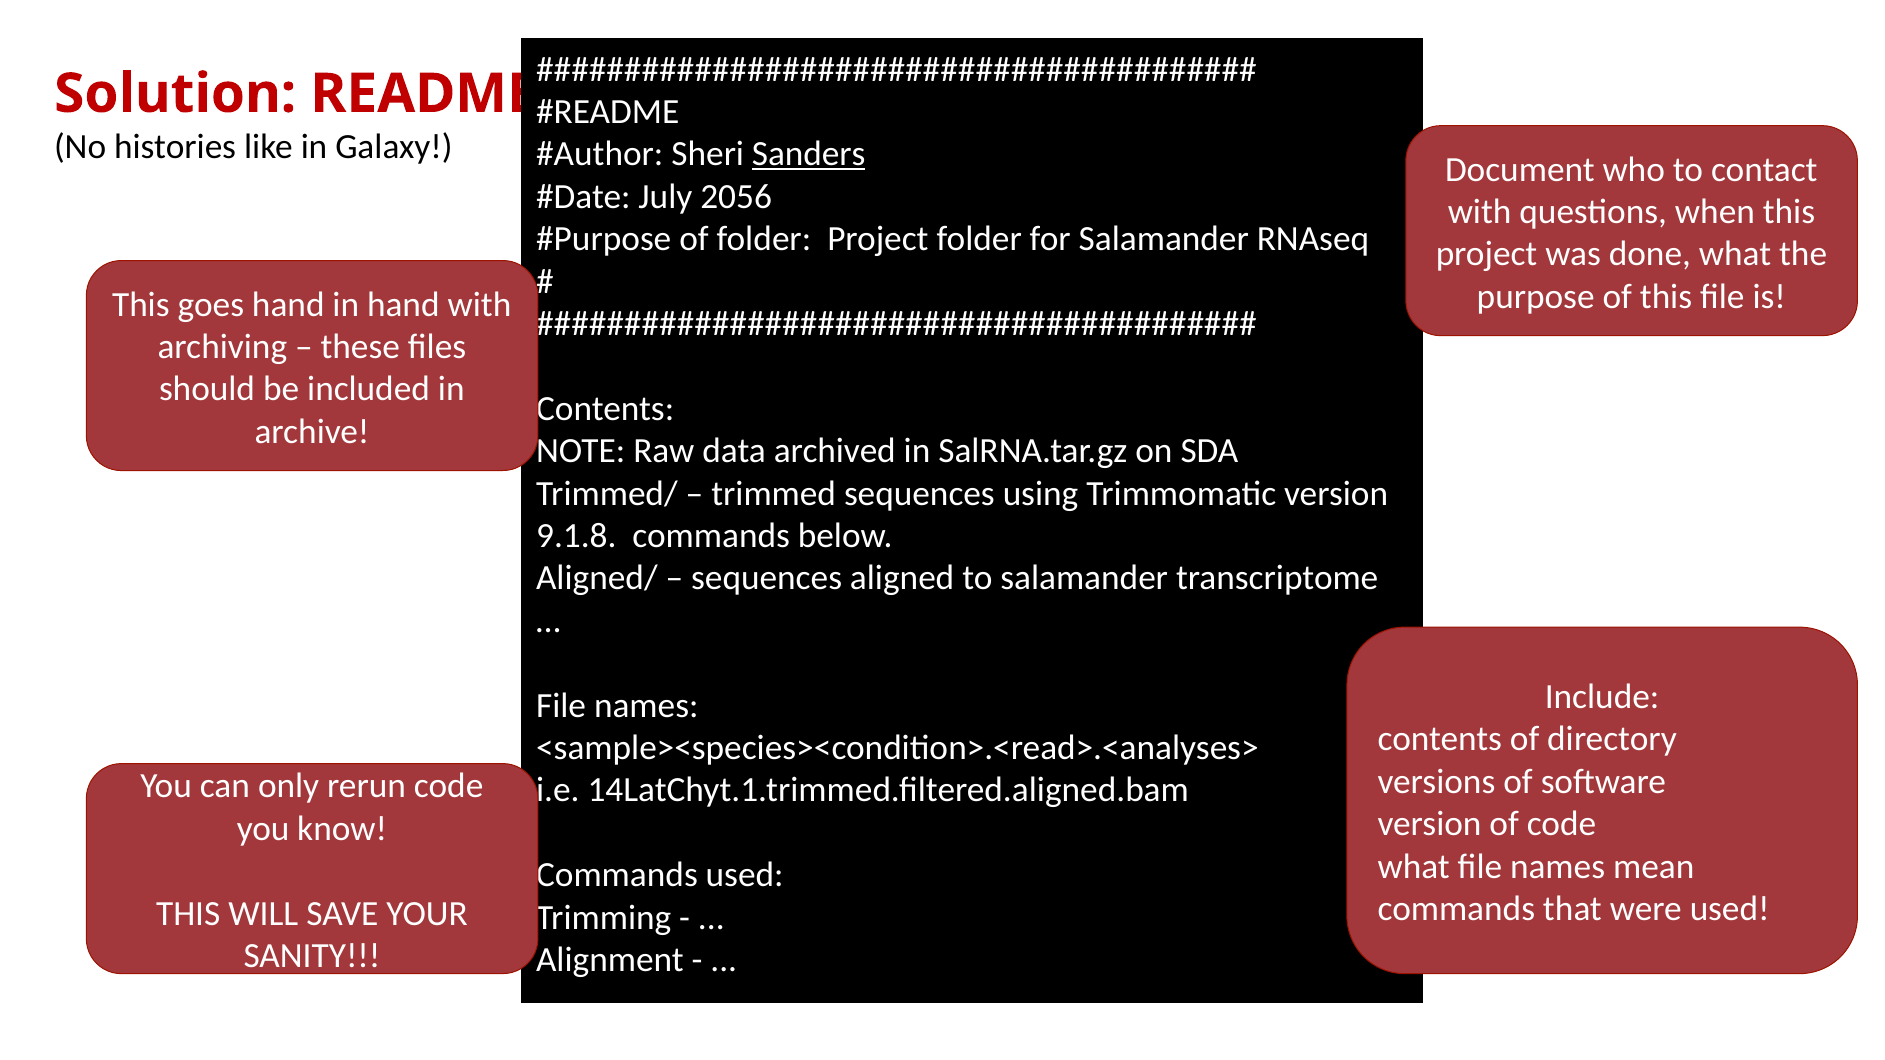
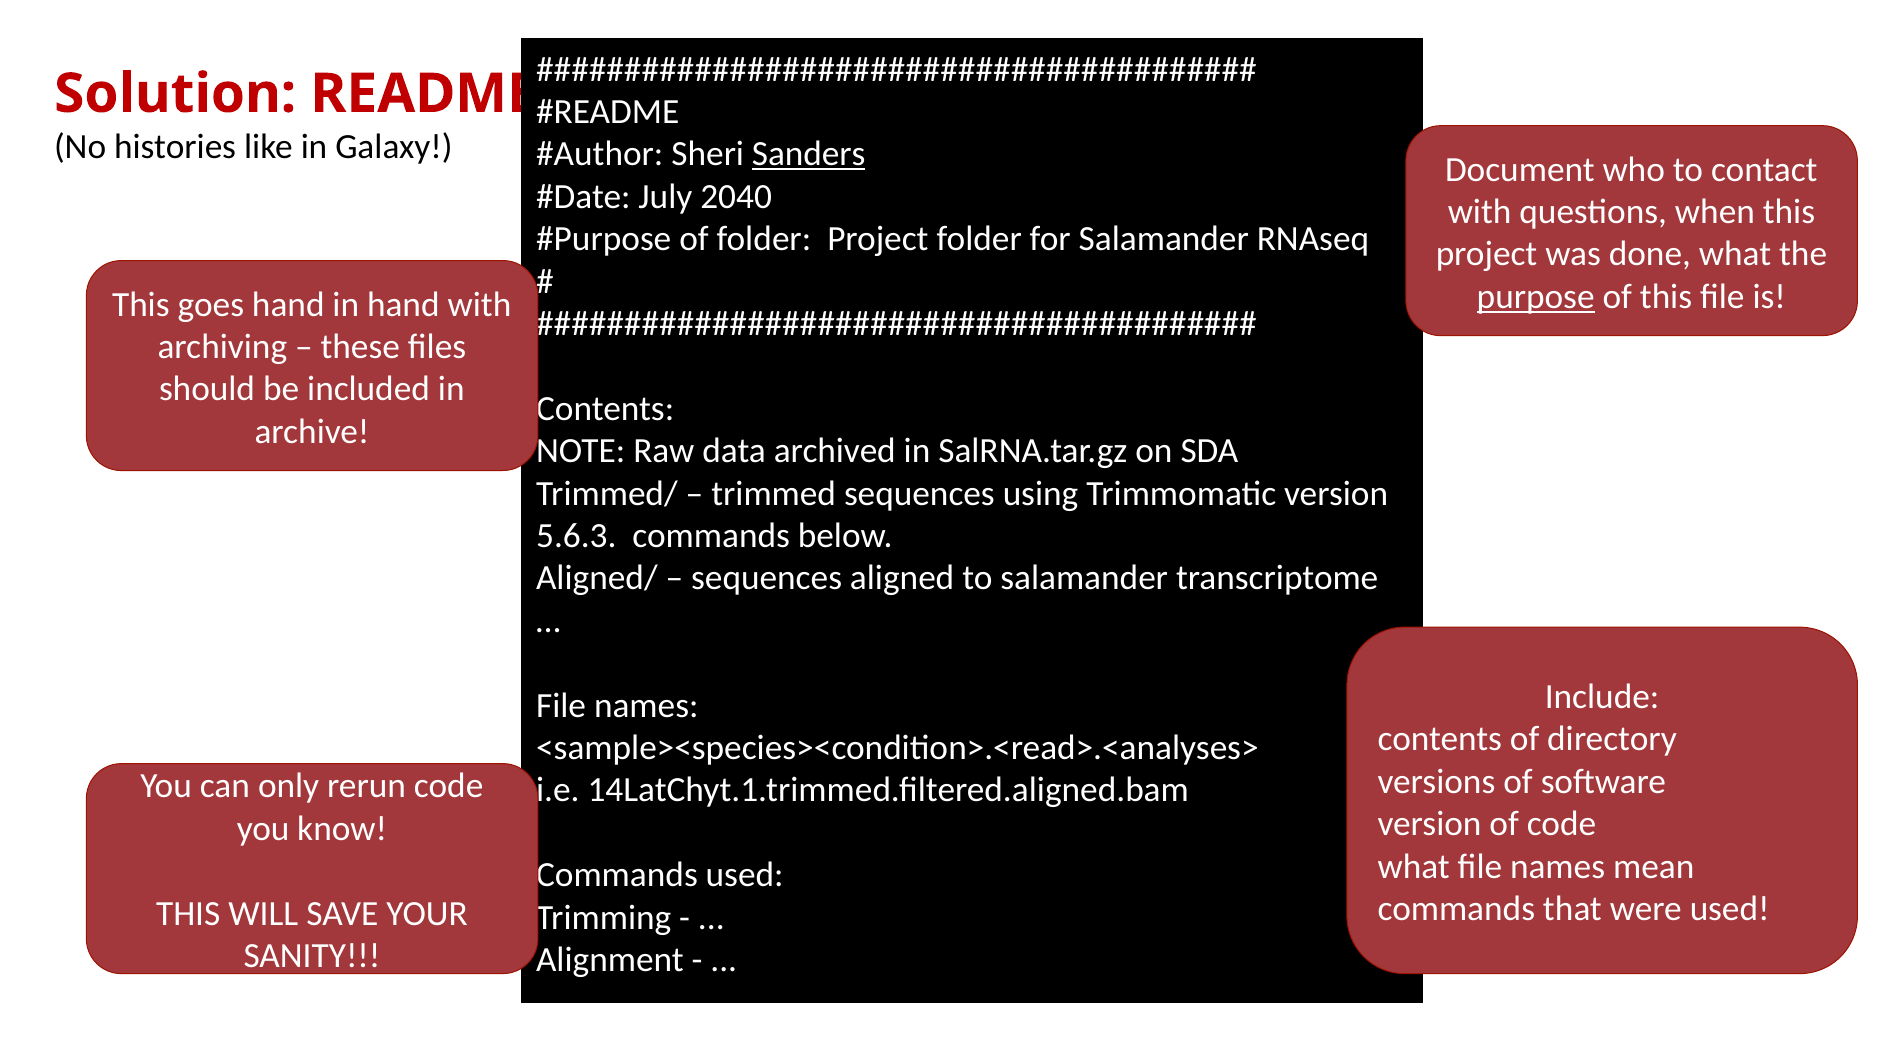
2056: 2056 -> 2040
purpose underline: none -> present
9.1.8: 9.1.8 -> 5.6.3
